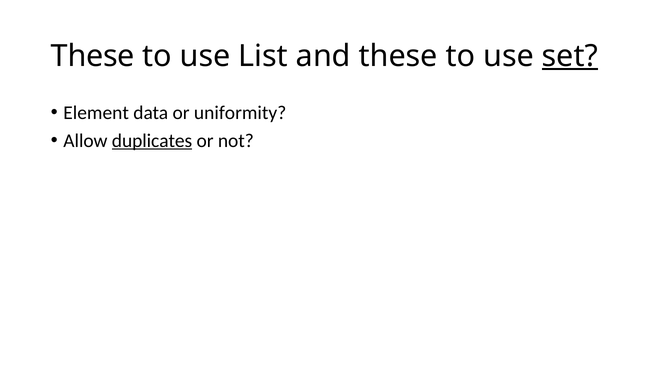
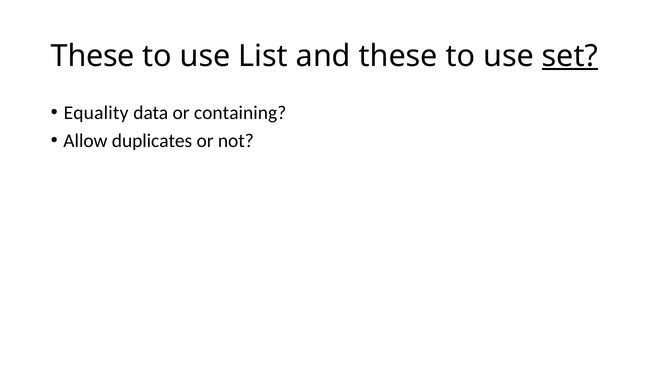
Element: Element -> Equality
uniformity: uniformity -> containing
duplicates underline: present -> none
